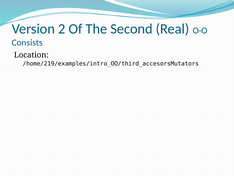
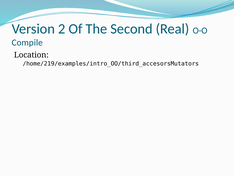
Consists: Consists -> Compile
